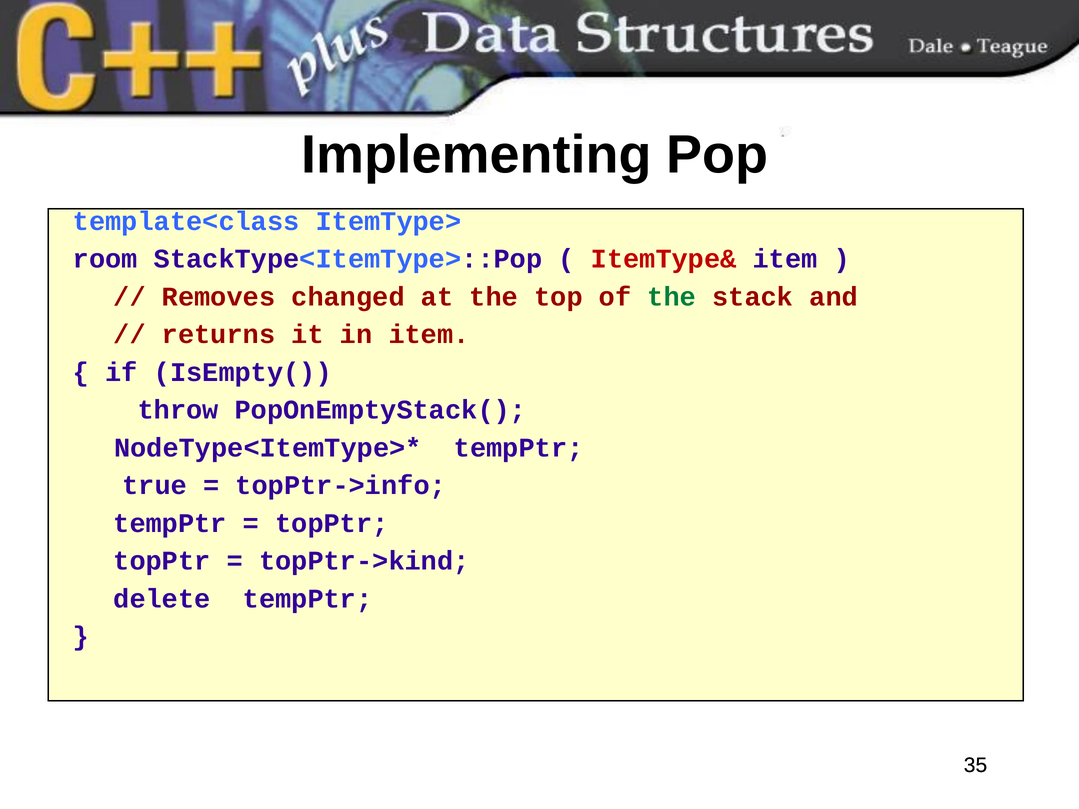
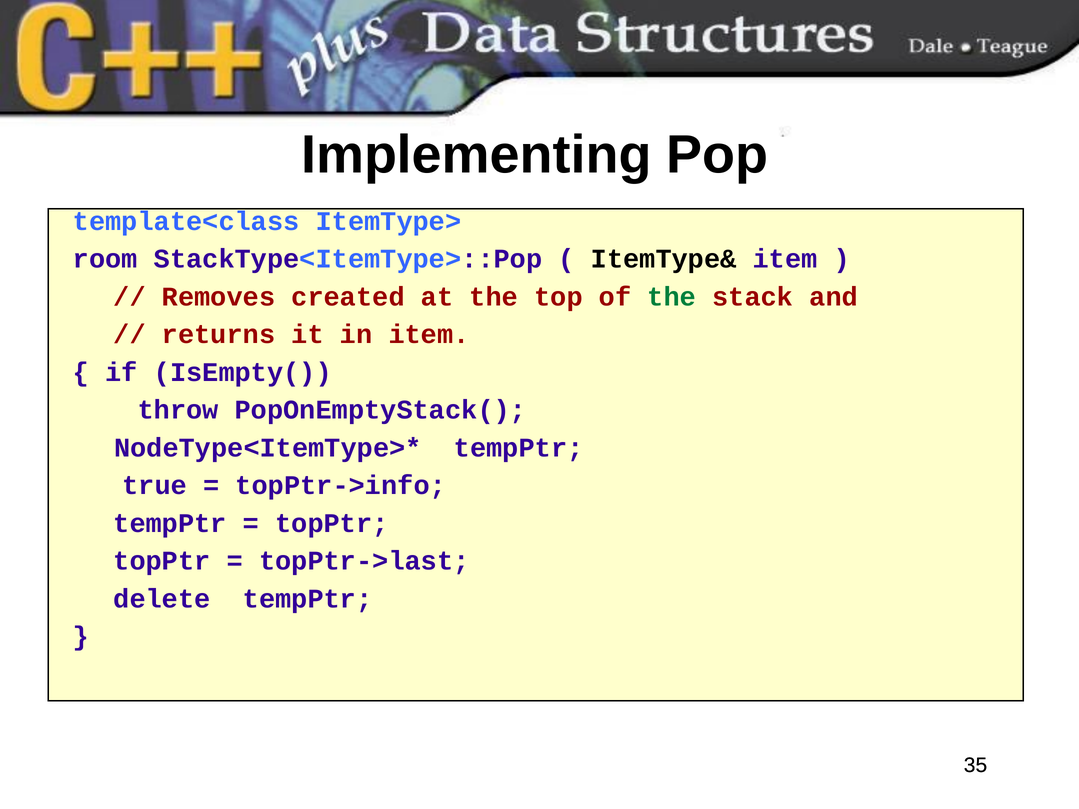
ItemType& colour: red -> black
changed: changed -> created
topPtr->kind: topPtr->kind -> topPtr->last
